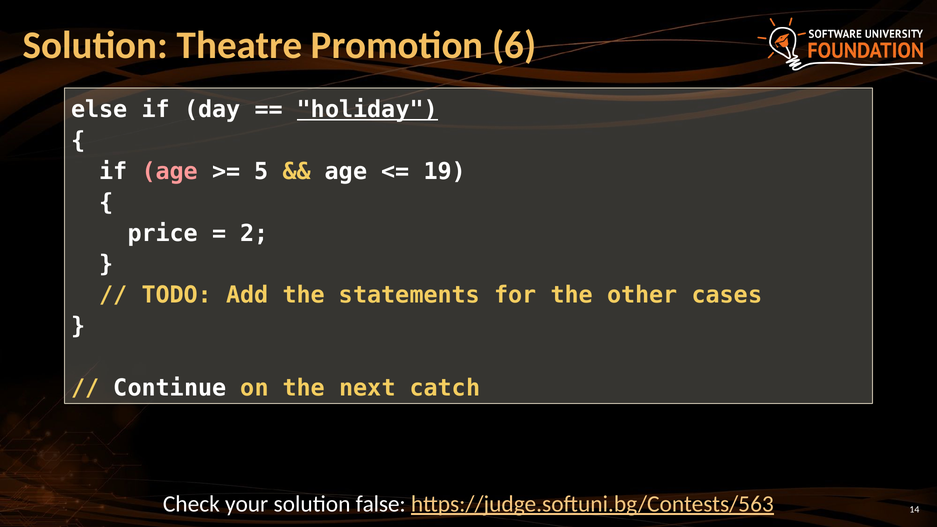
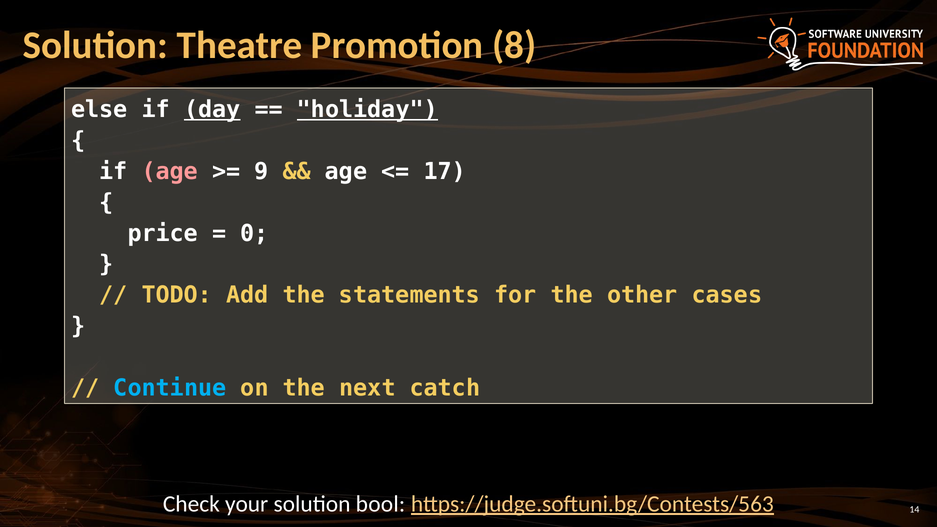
6: 6 -> 8
day underline: none -> present
5: 5 -> 9
19: 19 -> 17
2: 2 -> 0
Continue colour: white -> light blue
false: false -> bool
